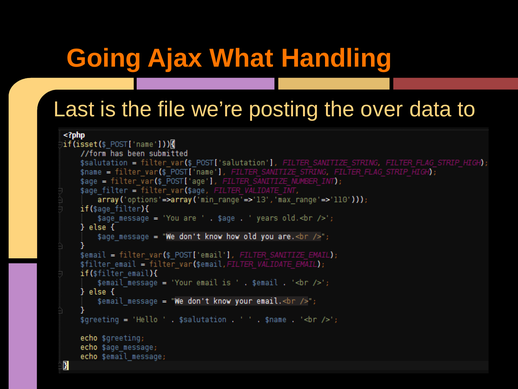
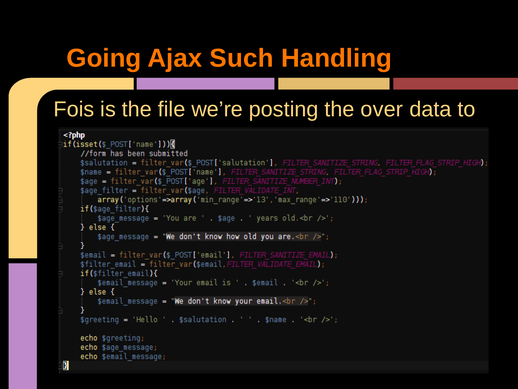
What: What -> Such
Last: Last -> Fois
